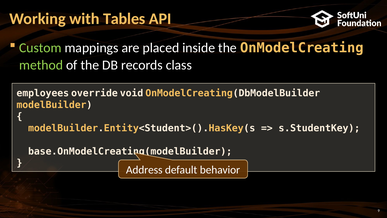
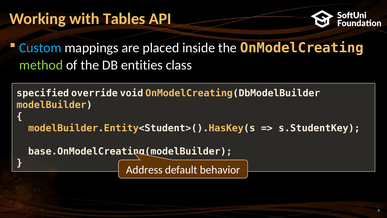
Custom colour: light green -> light blue
records: records -> entities
employees: employees -> specified
